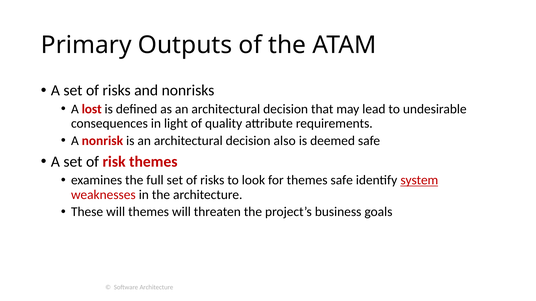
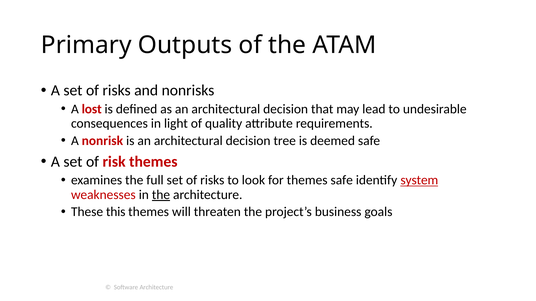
also: also -> tree
the at (161, 195) underline: none -> present
These will: will -> this
